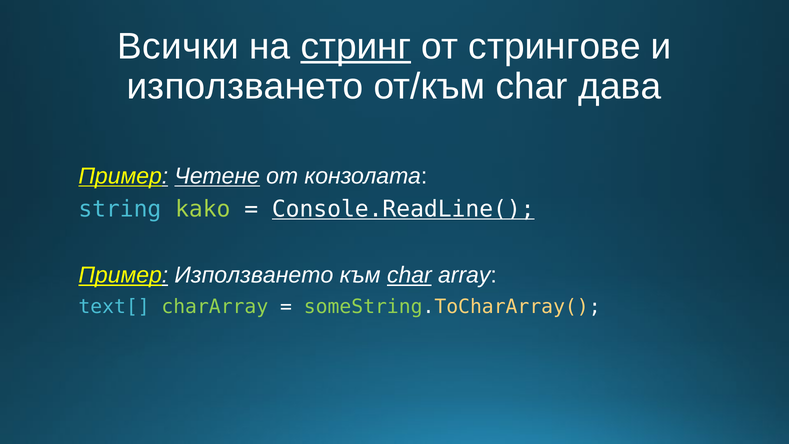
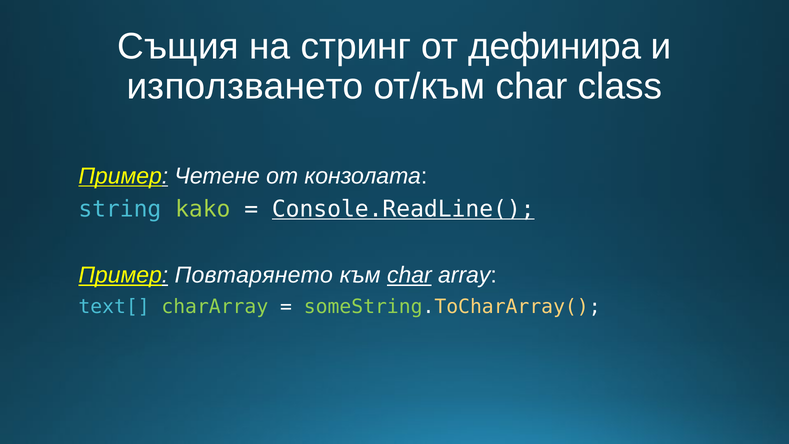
Всички: Всички -> Същия
стринг underline: present -> none
стрингове: стрингове -> дефинира
дава: дава -> class
Четене underline: present -> none
Пример Използването: Използването -> Повтарянето
